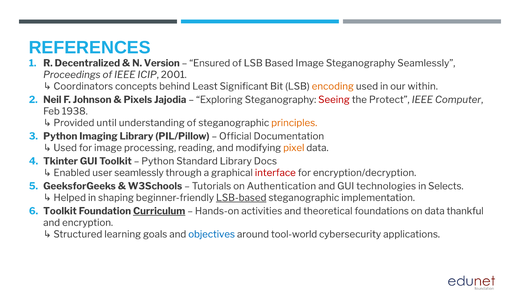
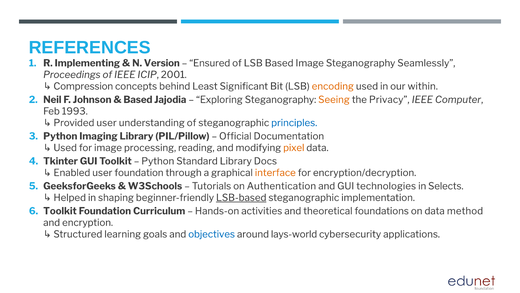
Decentralized: Decentralized -> Implementing
Coordinators: Coordinators -> Compression
Pixels at (138, 100): Pixels -> Based
Seeing colour: red -> orange
Protect: Protect -> Privacy
1938: 1938 -> 1993
Provided until: until -> user
principles colour: orange -> blue
user seamlessly: seamlessly -> foundation
interface colour: red -> orange
Curriculum underline: present -> none
thankful: thankful -> method
tool-world: tool-world -> lays-world
